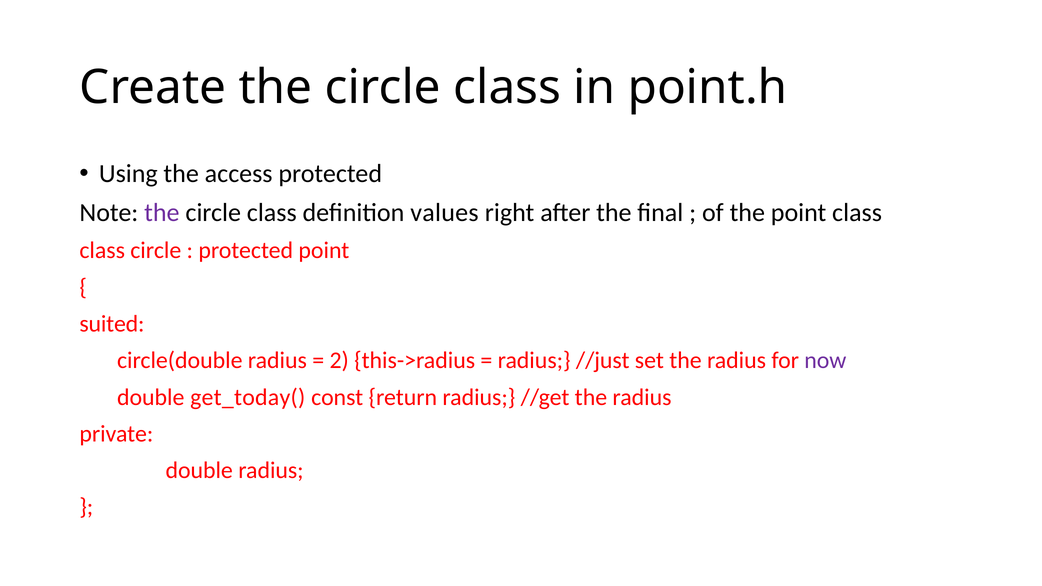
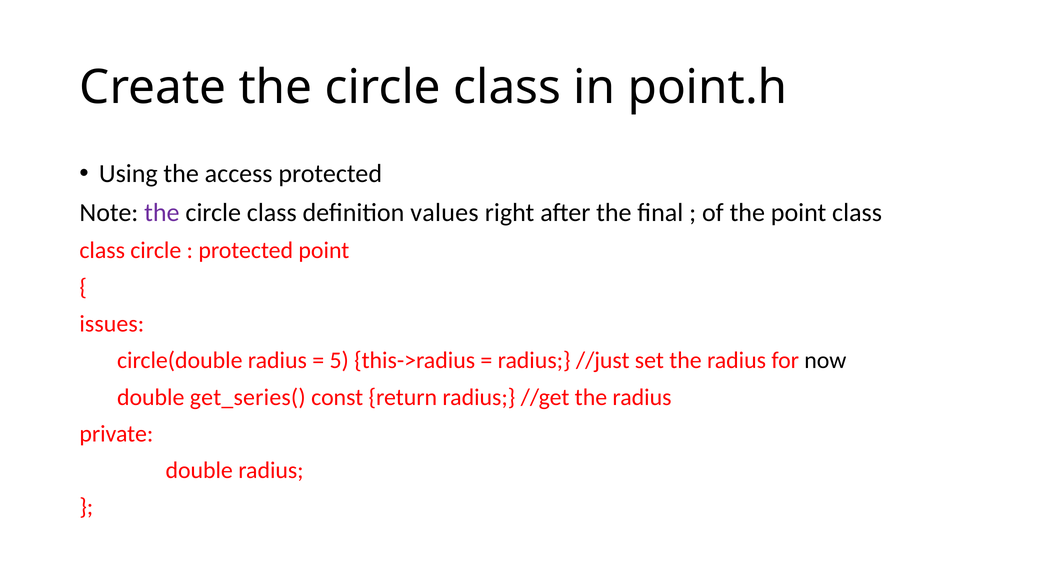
suited: suited -> issues
2: 2 -> 5
now colour: purple -> black
get_today(: get_today( -> get_series(
